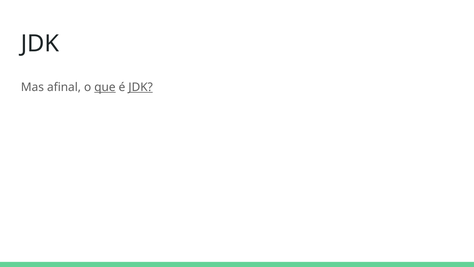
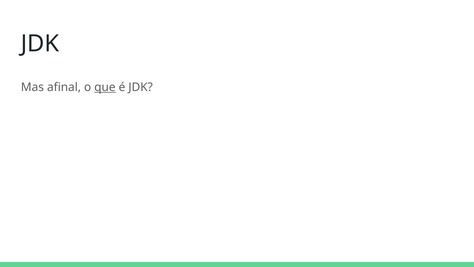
JDK at (141, 87) underline: present -> none
